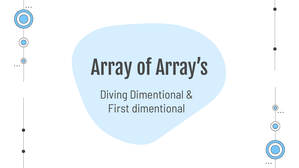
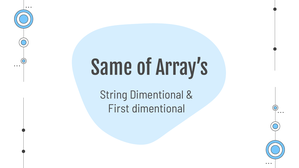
Array: Array -> Same
Diving: Diving -> String
